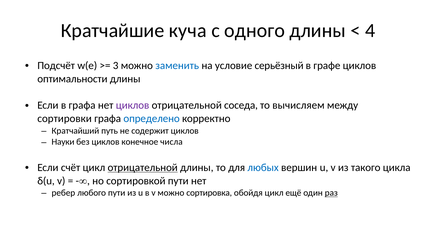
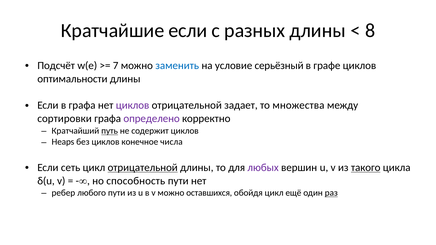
Кратчайшие куча: куча -> если
одного: одного -> разных
4: 4 -> 8
3: 3 -> 7
соседа: соседа -> задает
вычисляем: вычисляем -> множества
определено colour: blue -> purple
путь underline: none -> present
Науки: Науки -> Heaps
счёт: счёт -> сеть
любых colour: blue -> purple
такого underline: none -> present
сортировкой: сортировкой -> способность
сортировка: сортировка -> оставшихся
